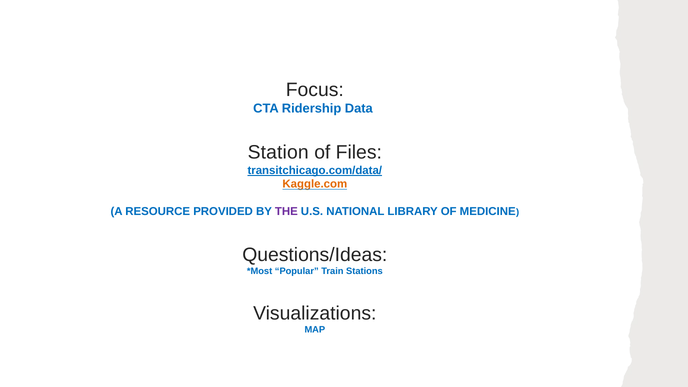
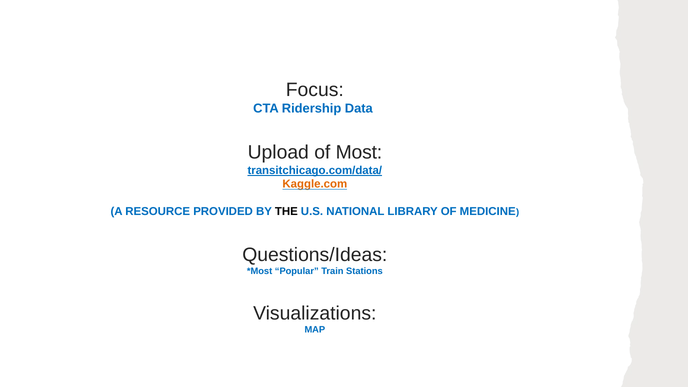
Station: Station -> Upload
Files: Files -> Most
THE colour: purple -> black
